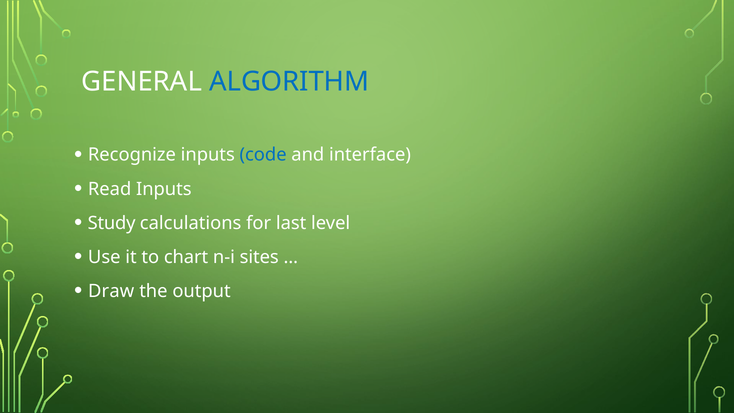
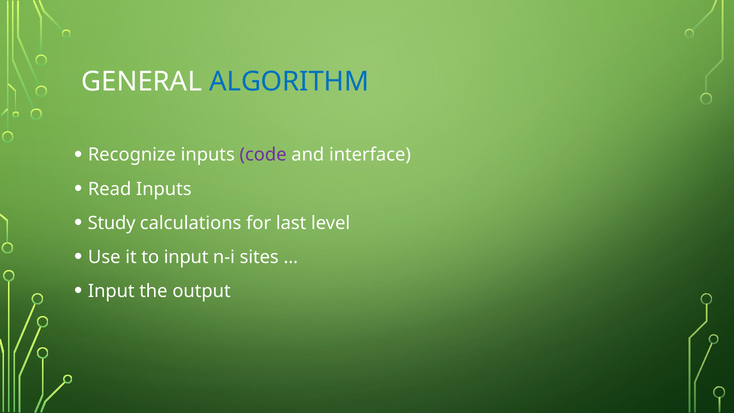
code colour: blue -> purple
to chart: chart -> input
Draw at (111, 291): Draw -> Input
